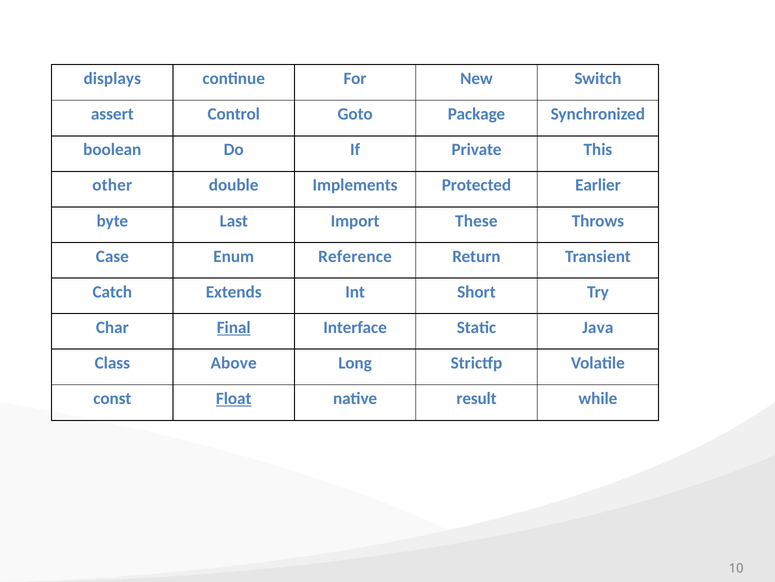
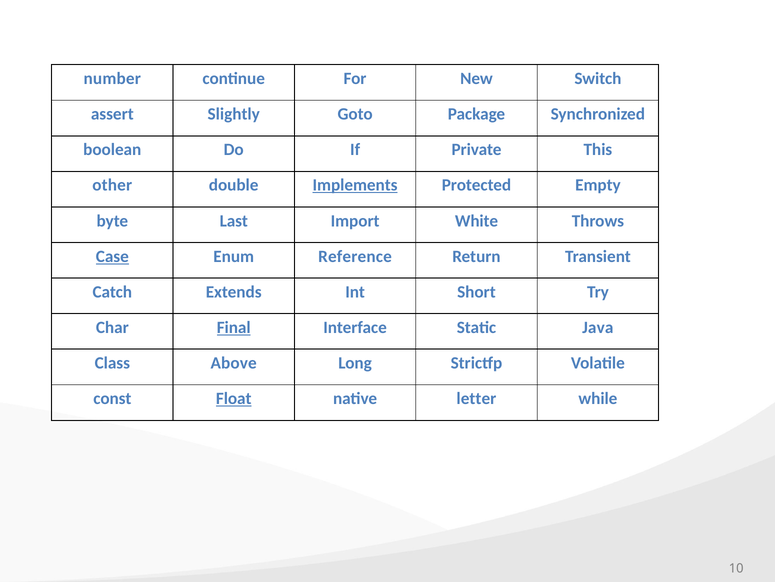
displays: displays -> number
Control: Control -> Slightly
Implements underline: none -> present
Earlier: Earlier -> Empty
These: These -> White
Case underline: none -> present
result: result -> letter
